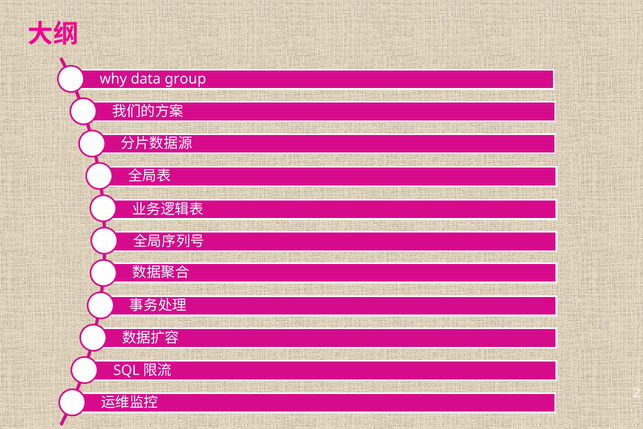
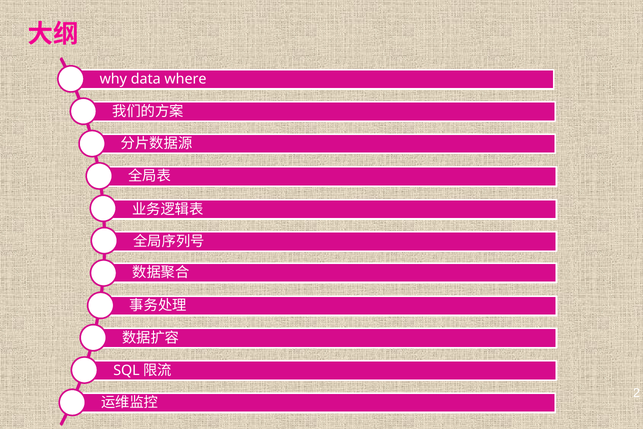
group: group -> where
